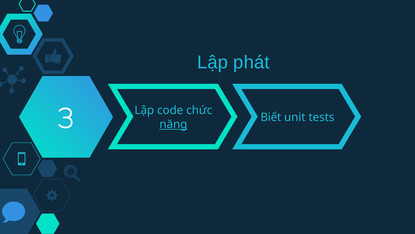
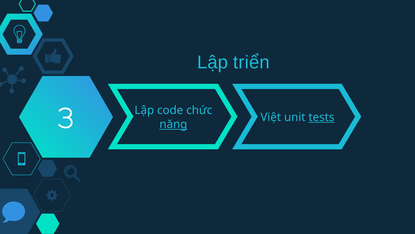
phát: phát -> triển
Biết: Biết -> Việt
tests underline: none -> present
